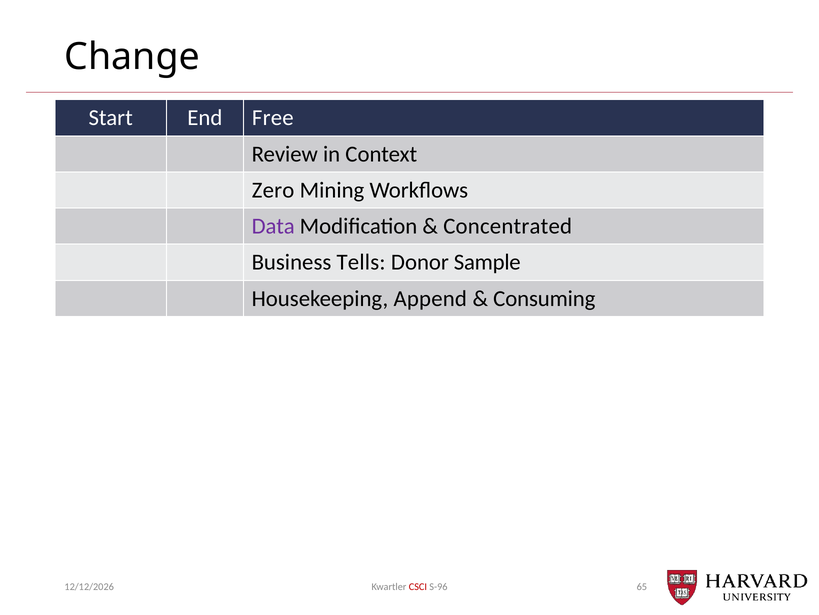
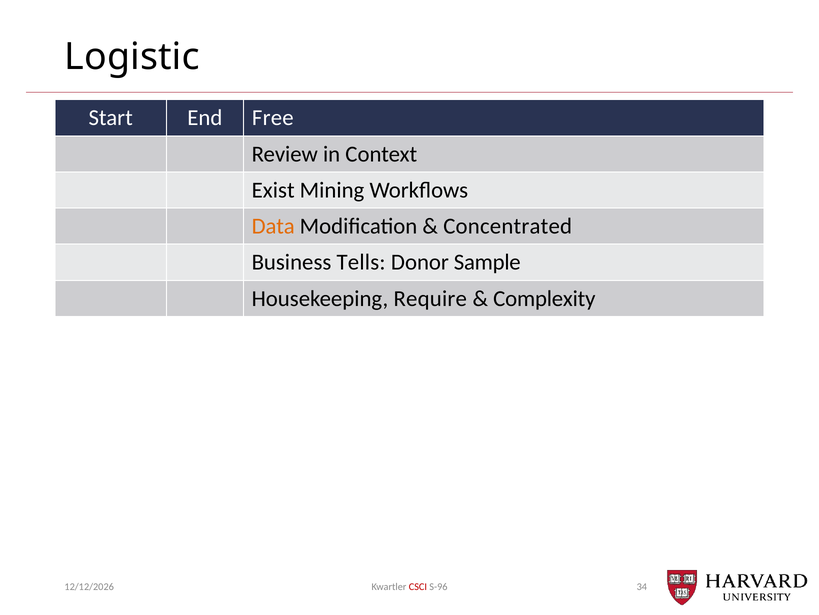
Change: Change -> Logistic
Zero: Zero -> Exist
Data colour: purple -> orange
Append: Append -> Require
Consuming: Consuming -> Complexity
65: 65 -> 34
